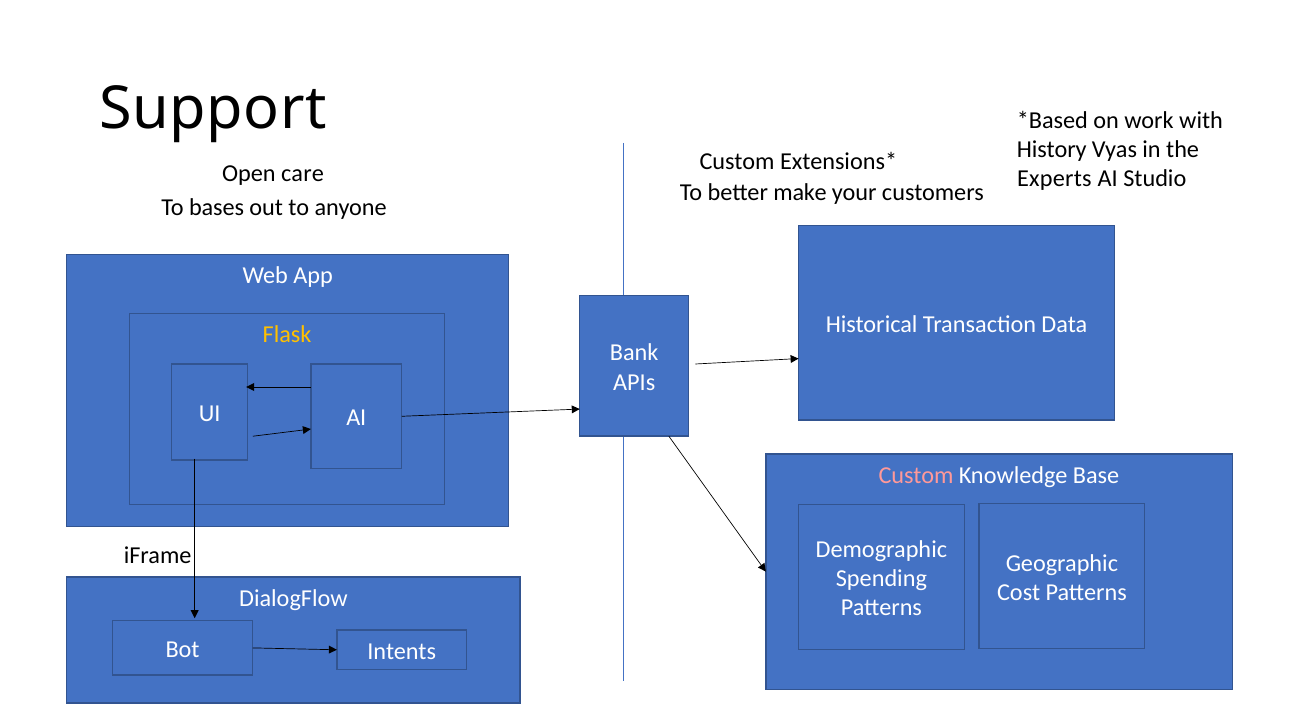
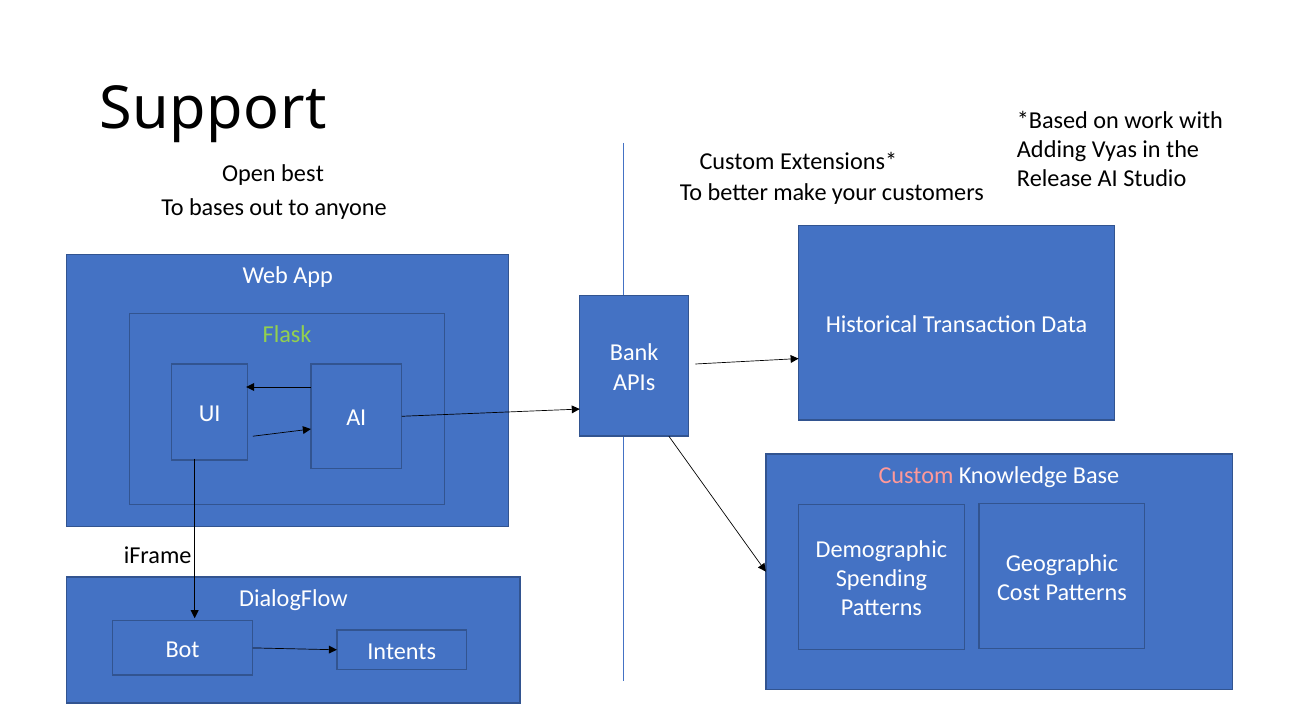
History: History -> Adding
care: care -> best
Experts: Experts -> Release
Flask colour: yellow -> light green
